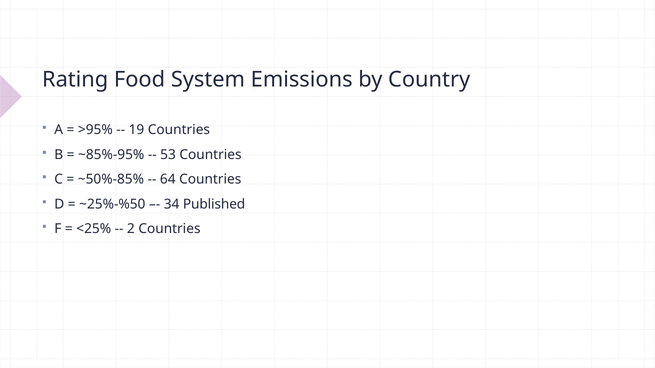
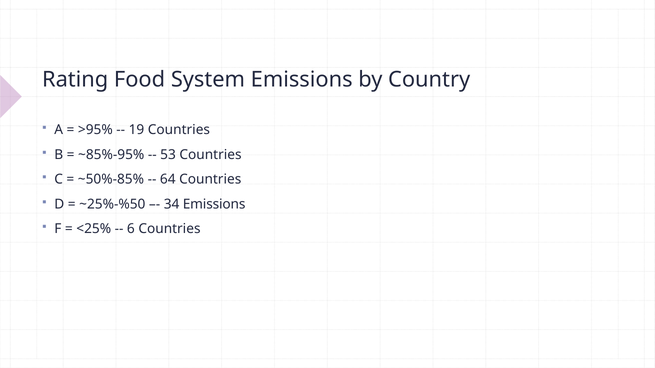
34 Published: Published -> Emissions
2: 2 -> 6
